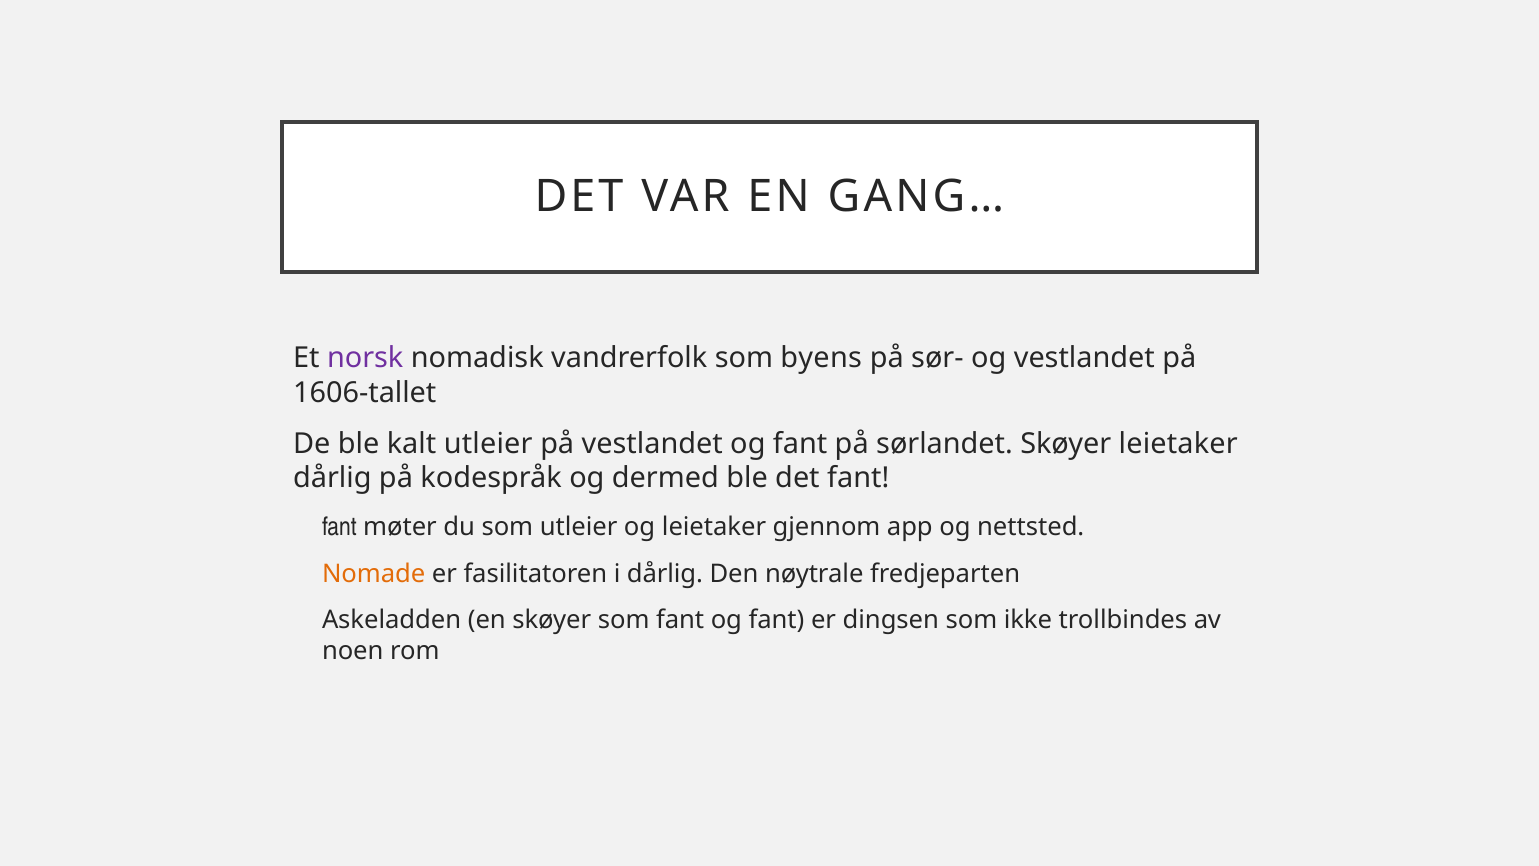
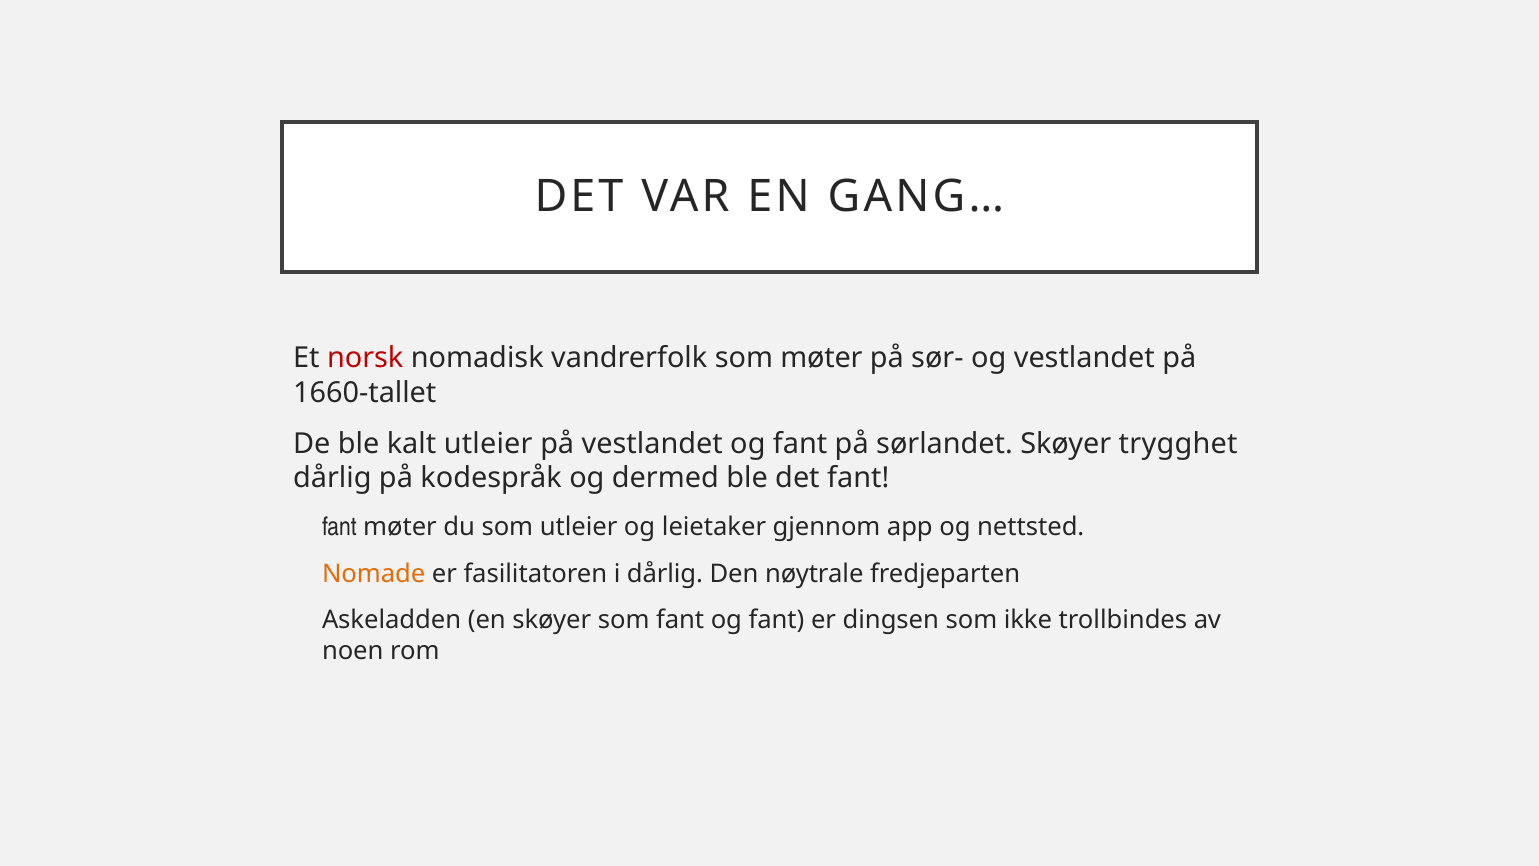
norsk colour: purple -> red
som byens: byens -> møter
1606-tallet: 1606-tallet -> 1660-tallet
Skøyer leietaker: leietaker -> trygghet
